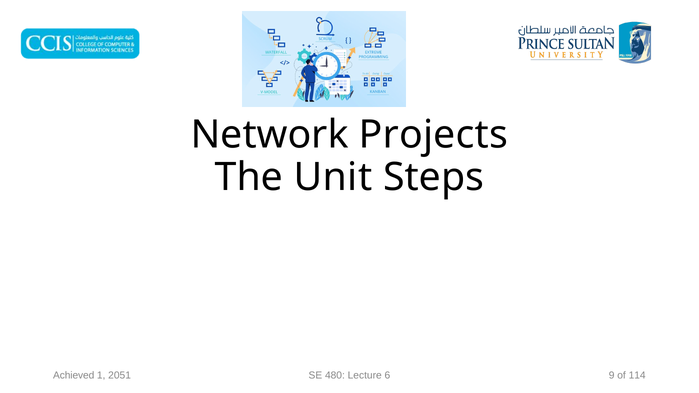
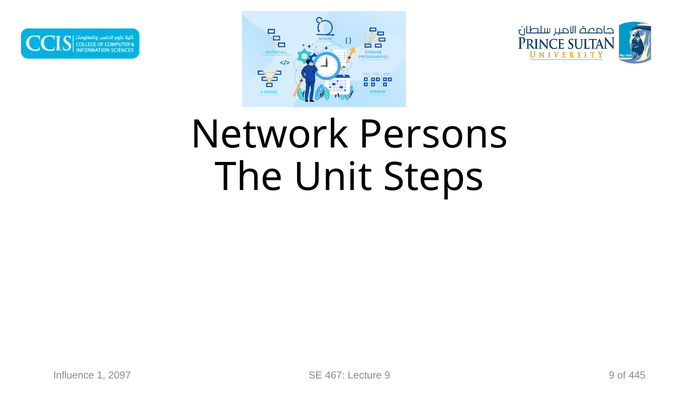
Projects: Projects -> Persons
Achieved: Achieved -> Influence
2051: 2051 -> 2097
480: 480 -> 467
Lecture 6: 6 -> 9
114: 114 -> 445
